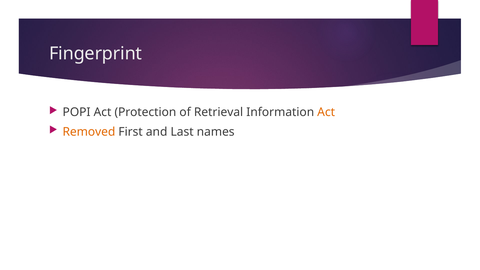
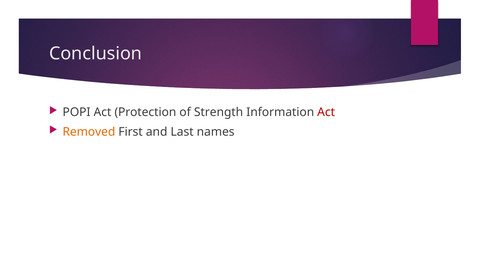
Fingerprint: Fingerprint -> Conclusion
Retrieval: Retrieval -> Strength
Act at (326, 112) colour: orange -> red
